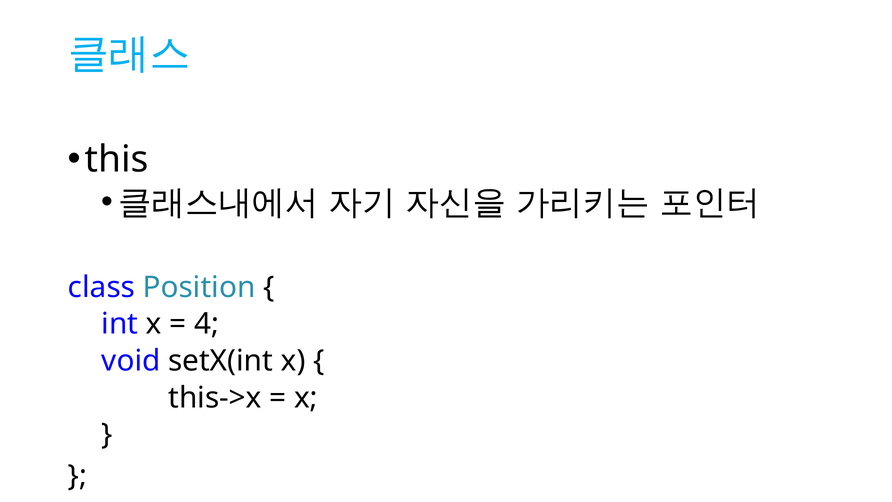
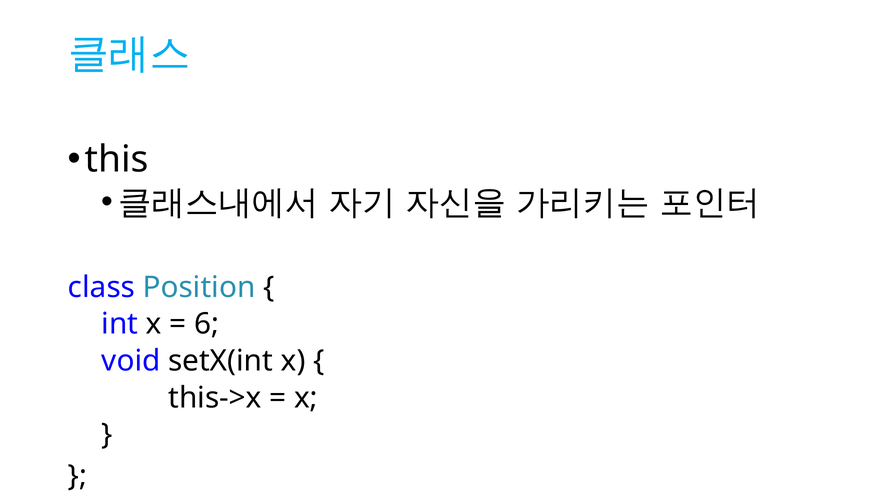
4: 4 -> 6
